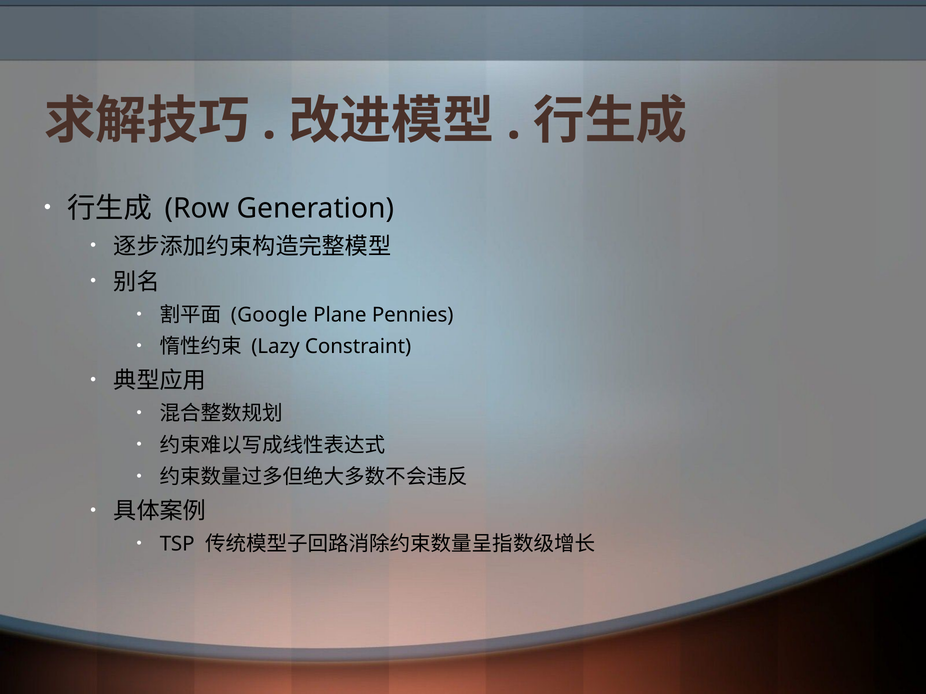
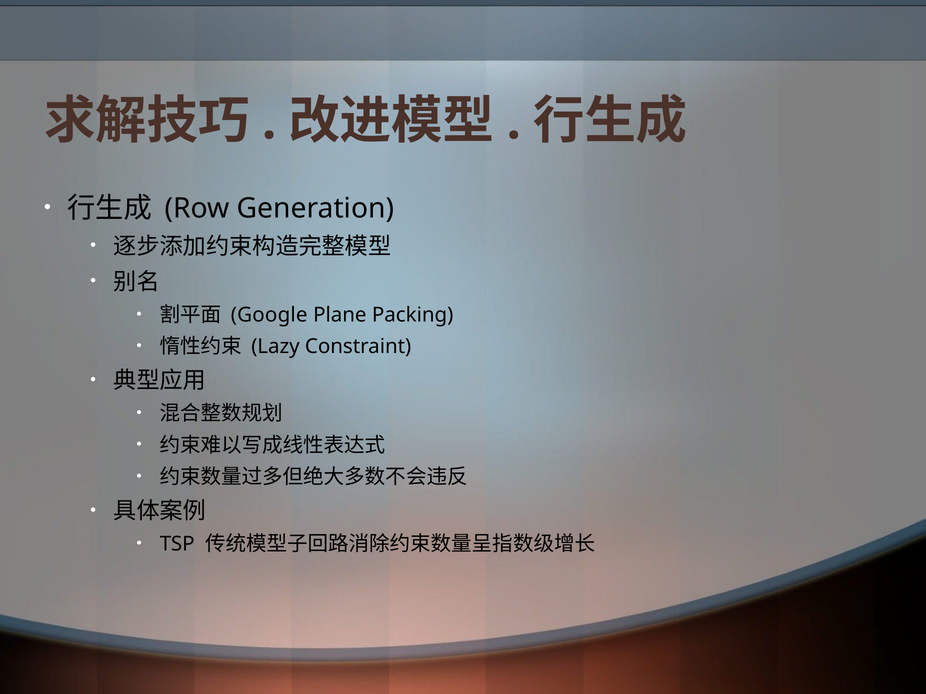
Pennies: Pennies -> Packing
